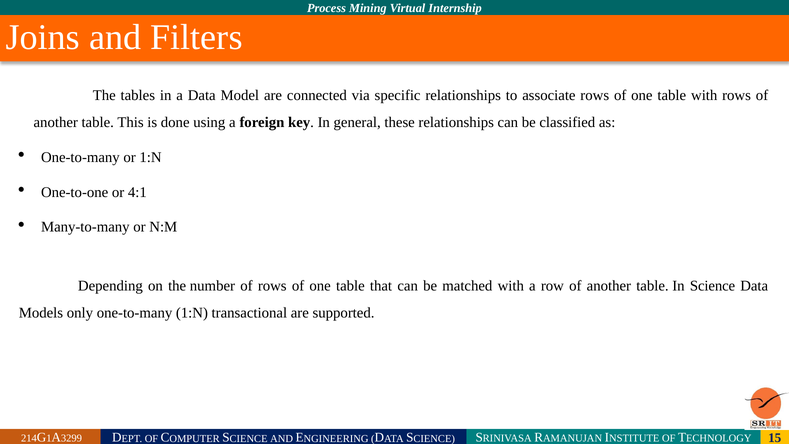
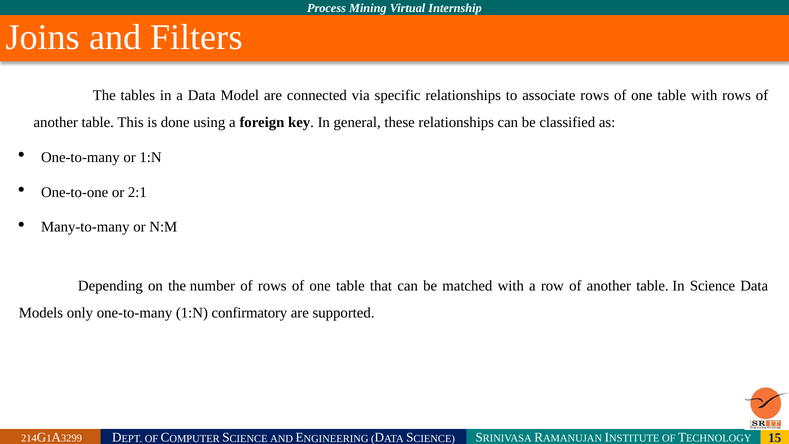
4:1: 4:1 -> 2:1
transactional: transactional -> confirmatory
